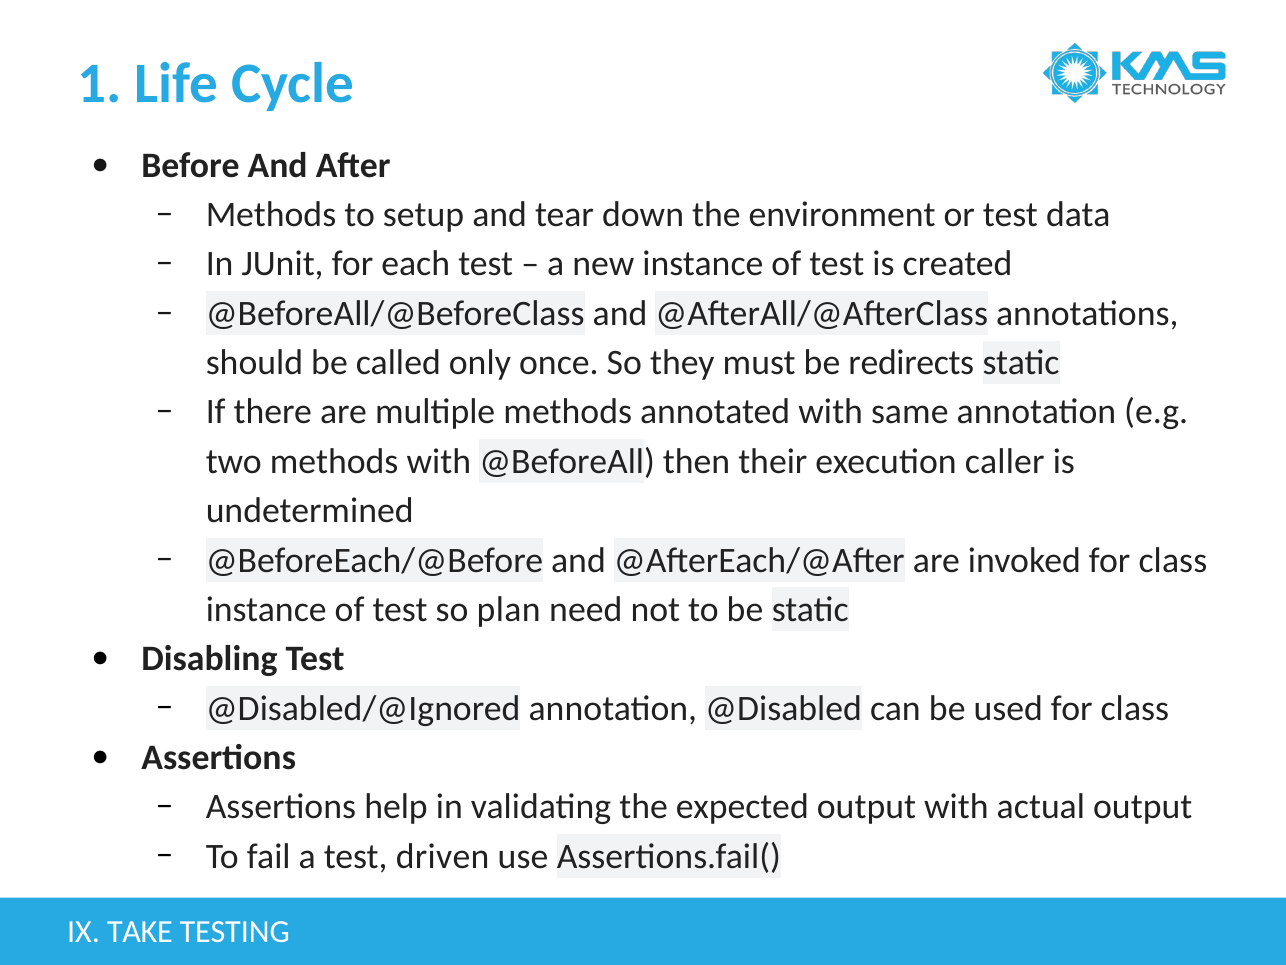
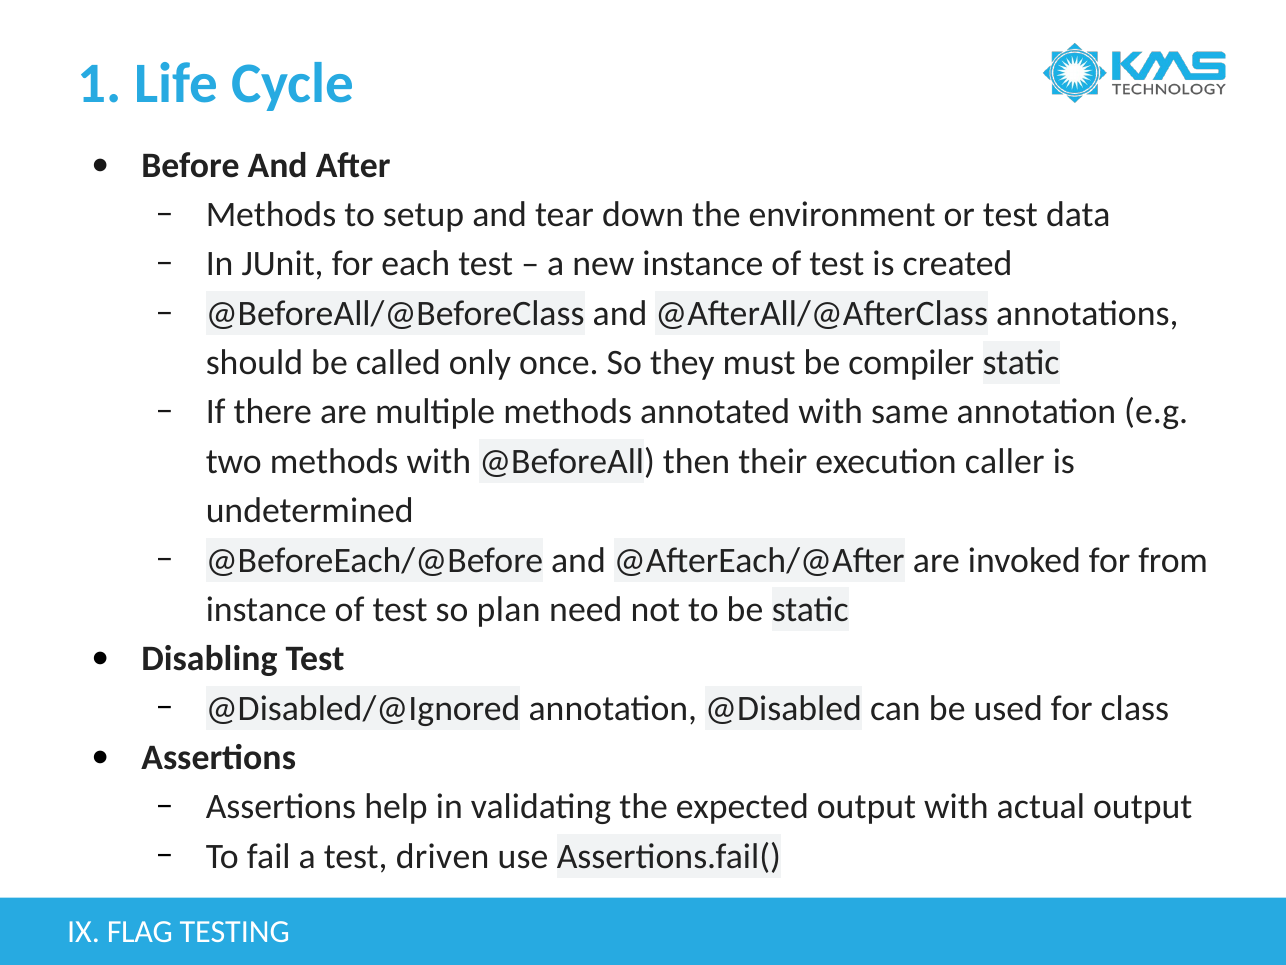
redirects: redirects -> compiler
invoked for class: class -> from
TAKE: TAKE -> FLAG
